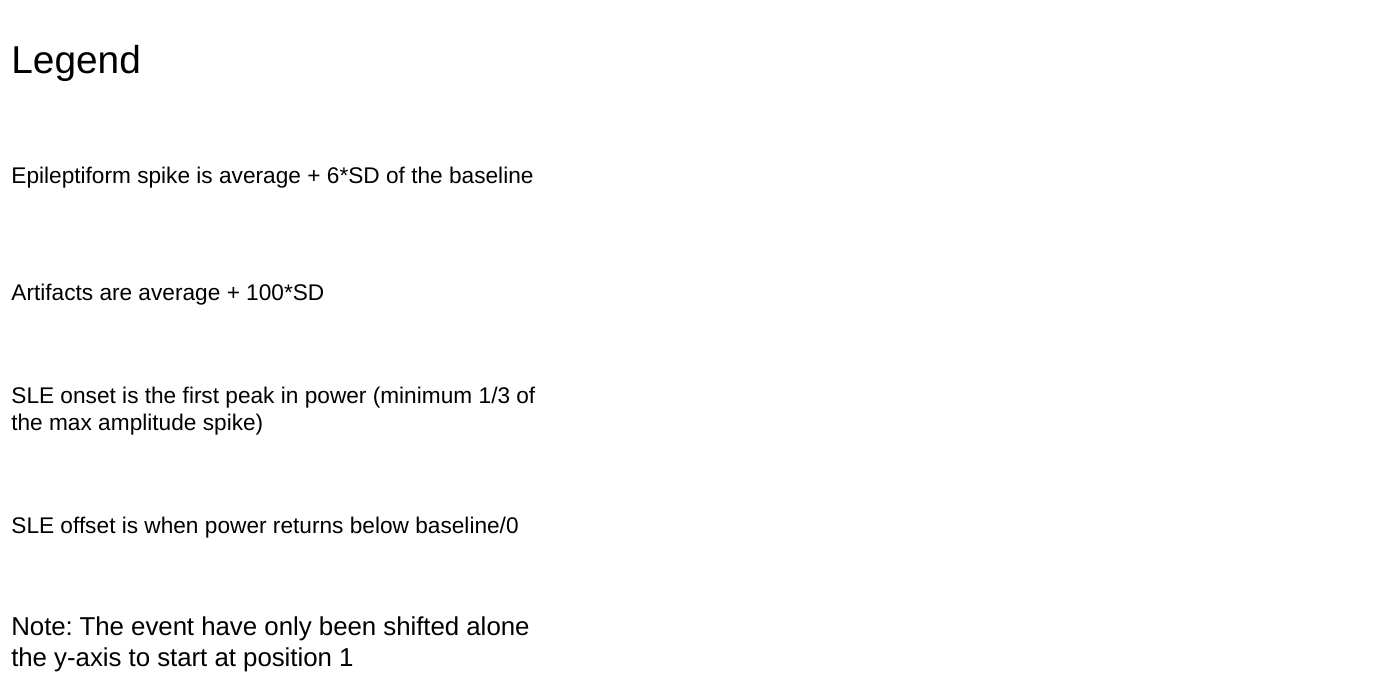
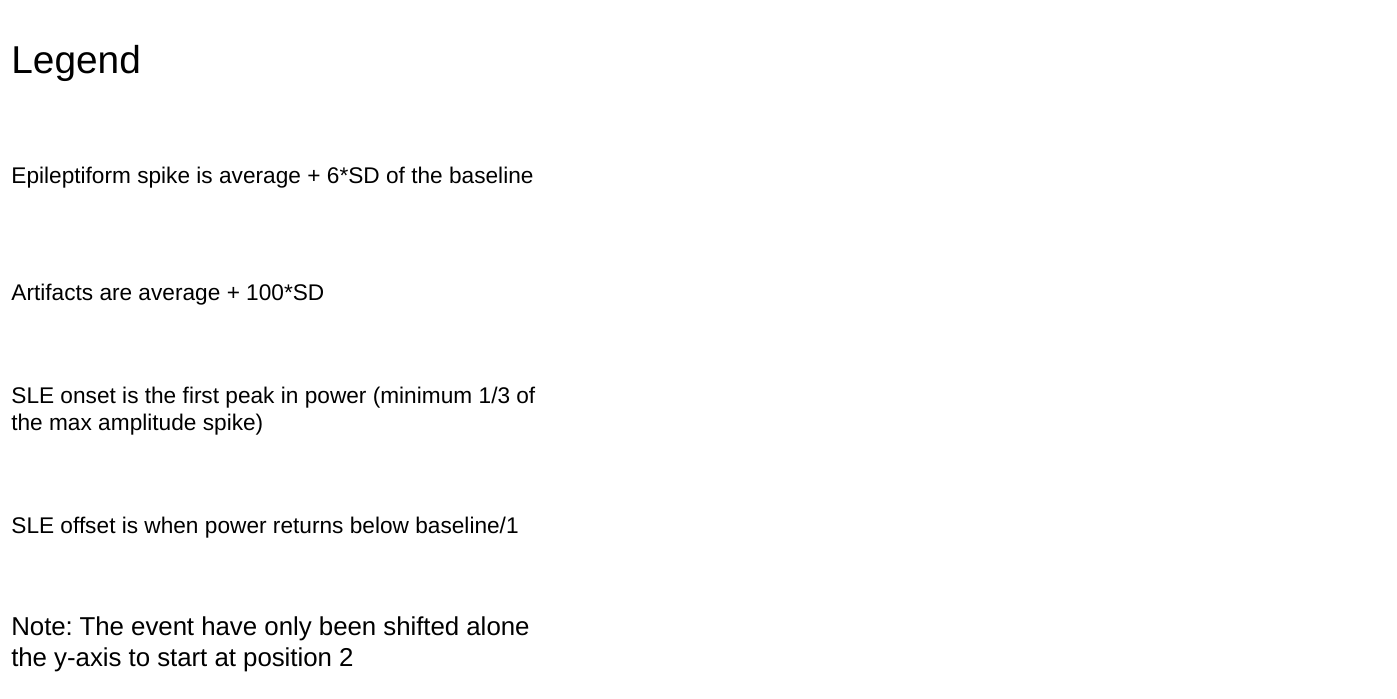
baseline/0: baseline/0 -> baseline/1
1: 1 -> 2
